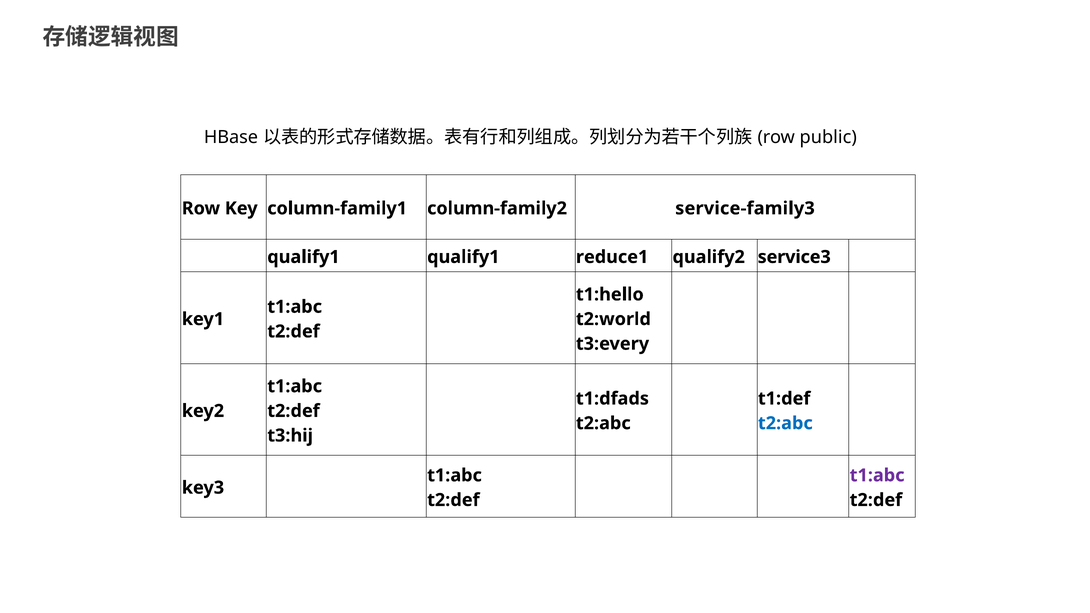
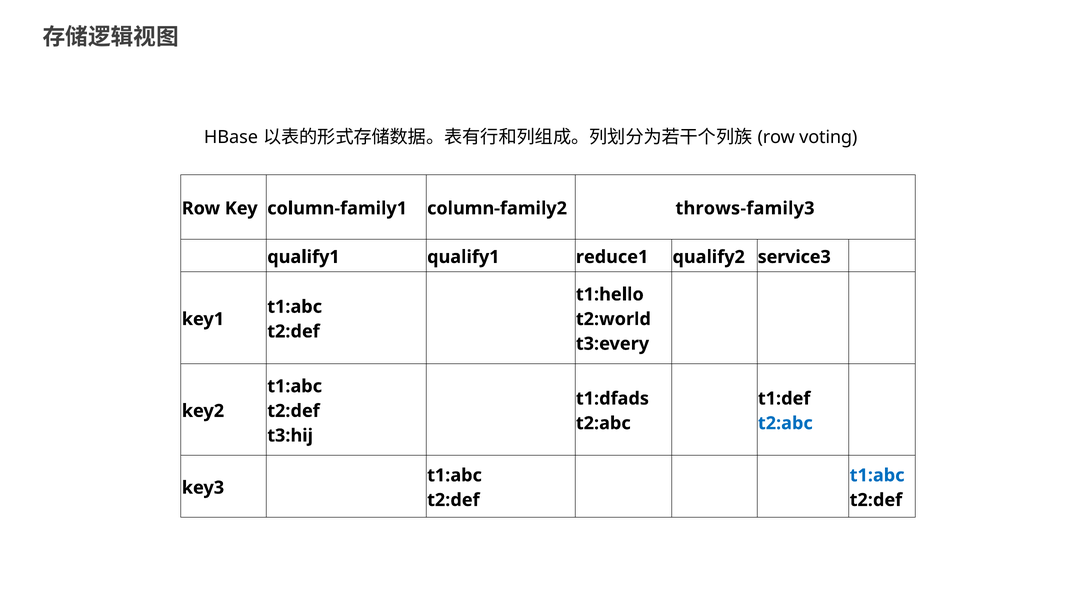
public: public -> voting
service-family3: service-family3 -> throws-family3
t1:abc at (877, 475) colour: purple -> blue
